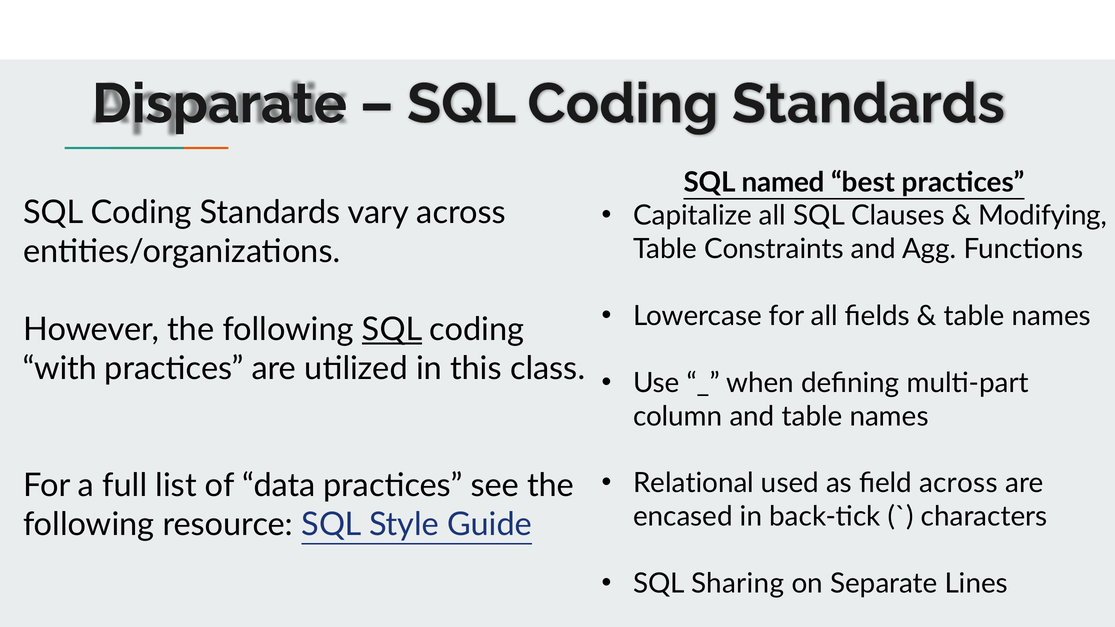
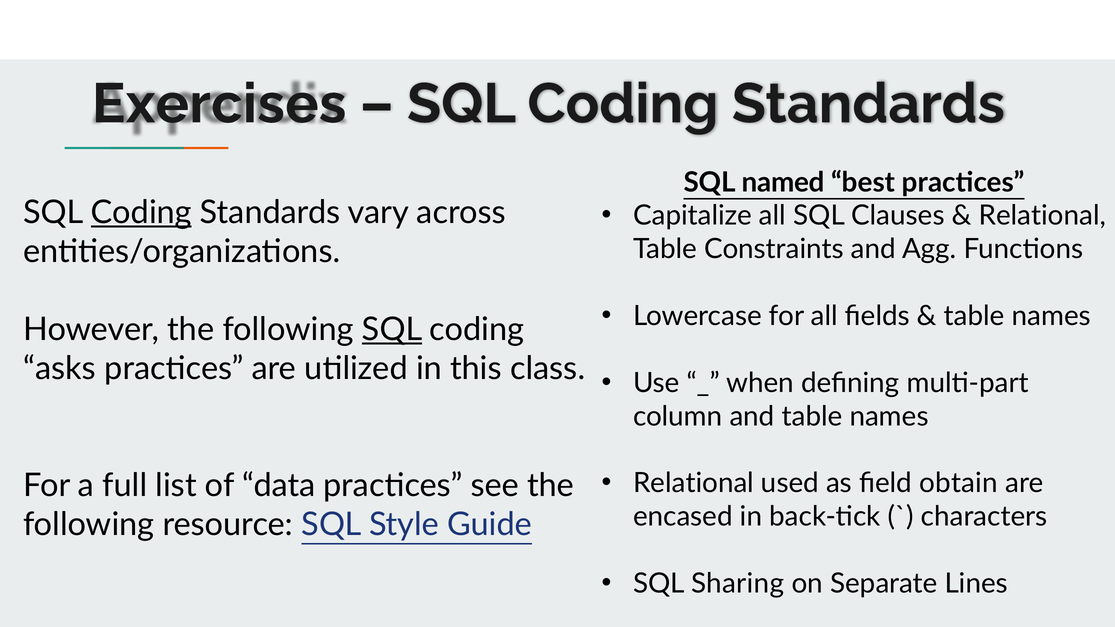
Disparate: Disparate -> Exercises
Coding at (141, 212) underline: none -> present
Modifying at (1043, 216): Modifying -> Relational
with: with -> asks
field across: across -> obtain
